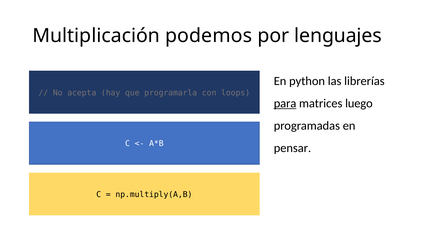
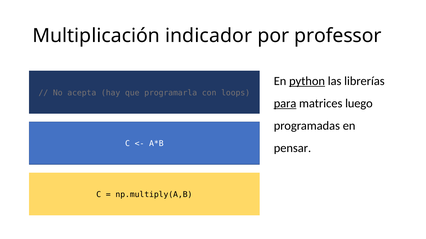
podemos: podemos -> indicador
lenguajes: lenguajes -> professor
python underline: none -> present
